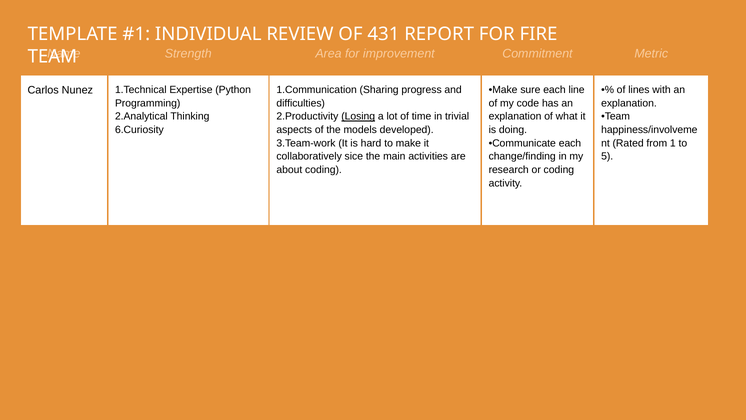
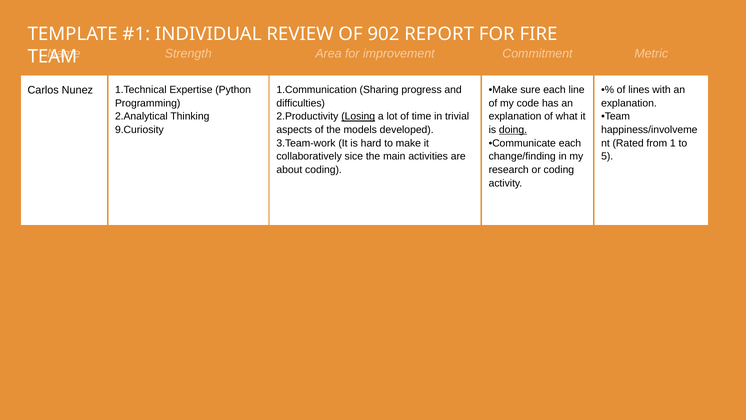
431: 431 -> 902
6.Curiosity: 6.Curiosity -> 9.Curiosity
doing underline: none -> present
